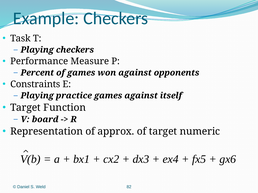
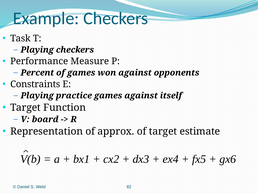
numeric: numeric -> estimate
